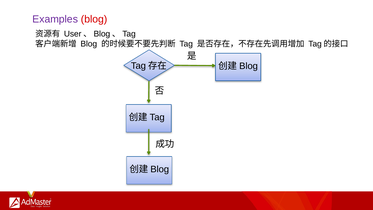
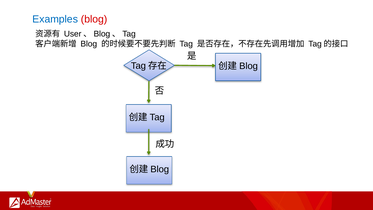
Examples colour: purple -> blue
